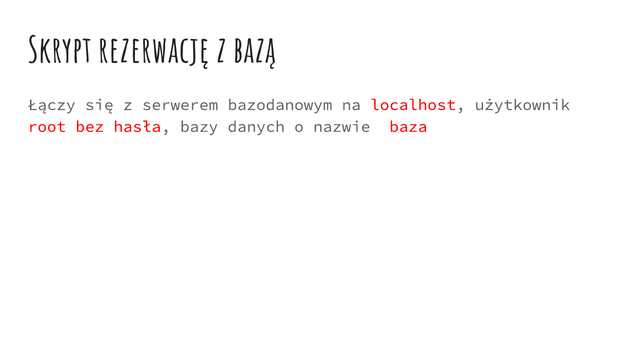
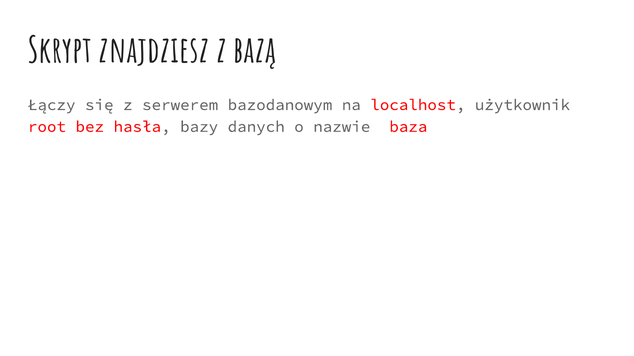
rezerwację: rezerwację -> znajdziesz
